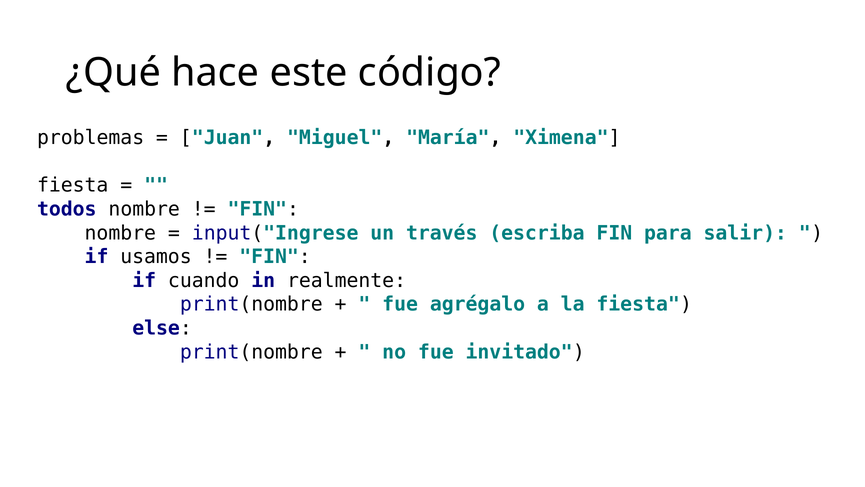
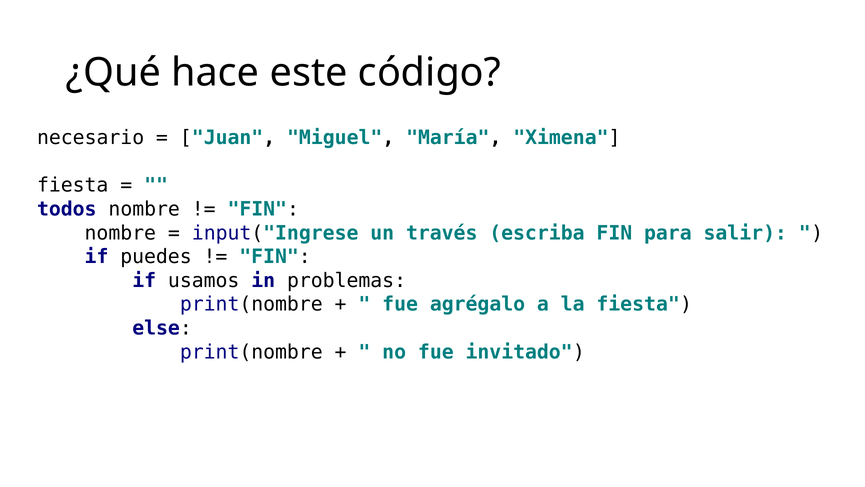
problemas: problemas -> necesario
usamos: usamos -> puedes
cuando: cuando -> usamos
realmente: realmente -> problemas
